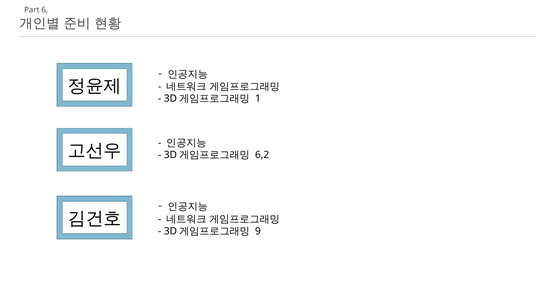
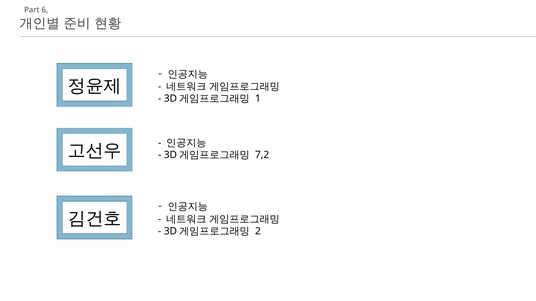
6,2: 6,2 -> 7,2
9: 9 -> 2
